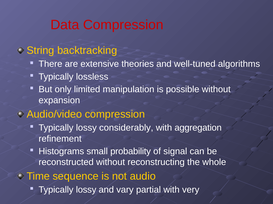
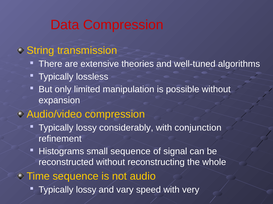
backtracking: backtracking -> transmission
aggregation: aggregation -> conjunction
small probability: probability -> sequence
partial: partial -> speed
